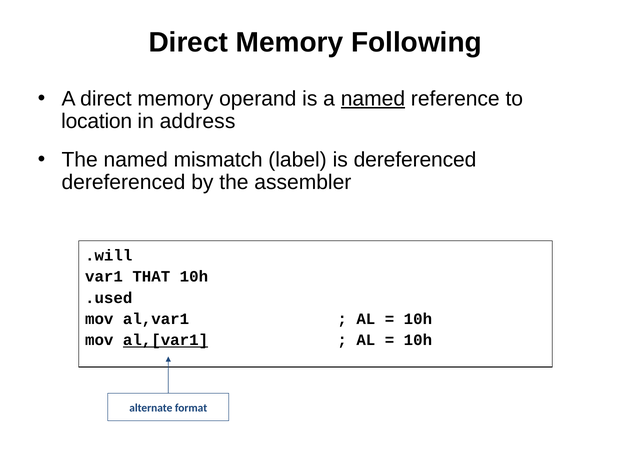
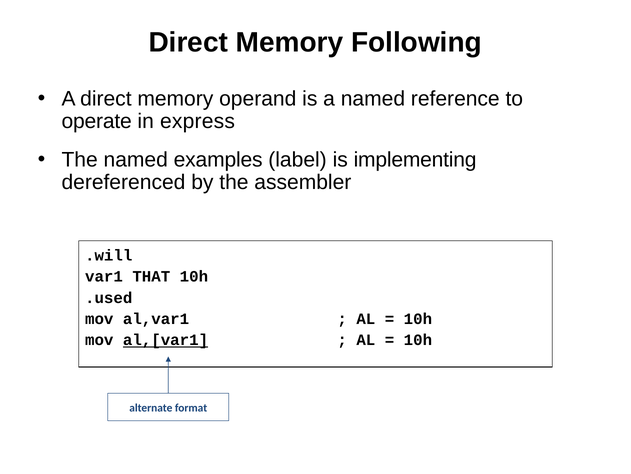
named at (373, 99) underline: present -> none
location: location -> operate
address: address -> express
mismatch: mismatch -> examples
is dereferenced: dereferenced -> implementing
